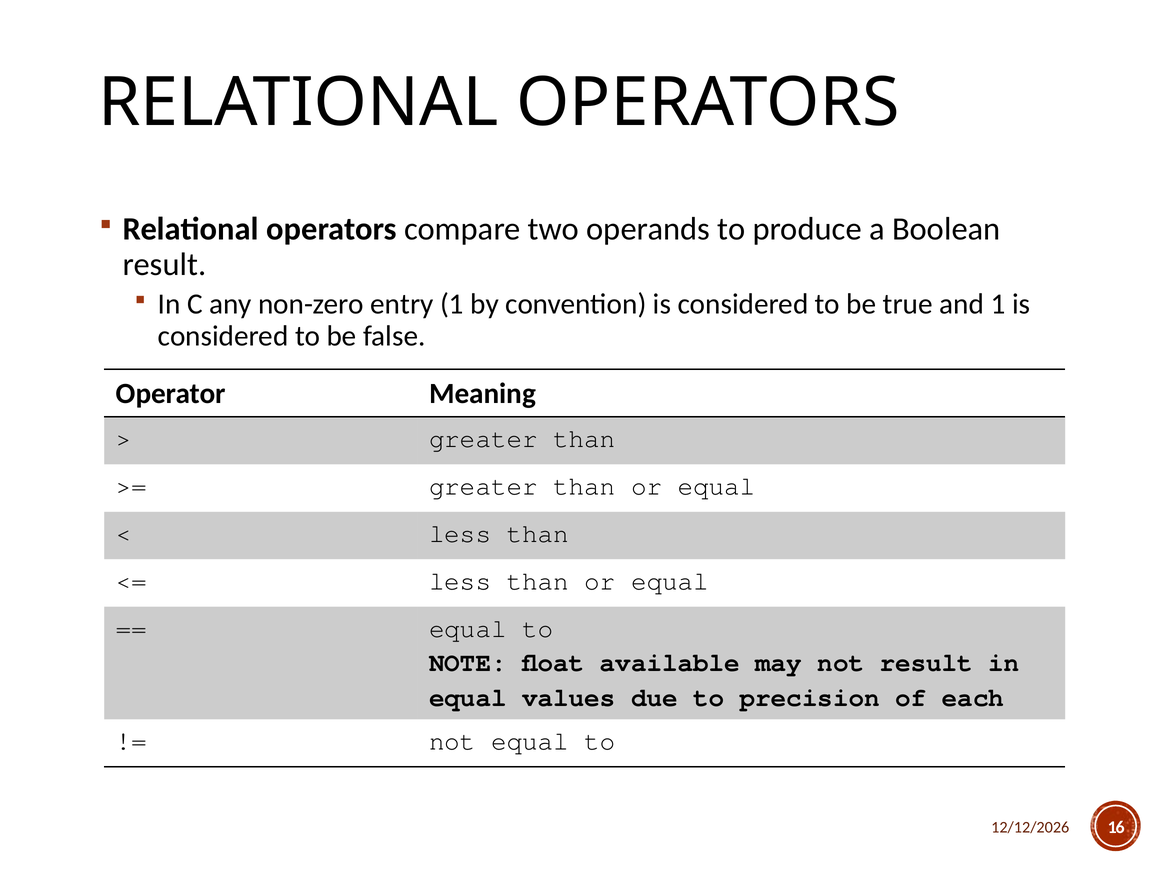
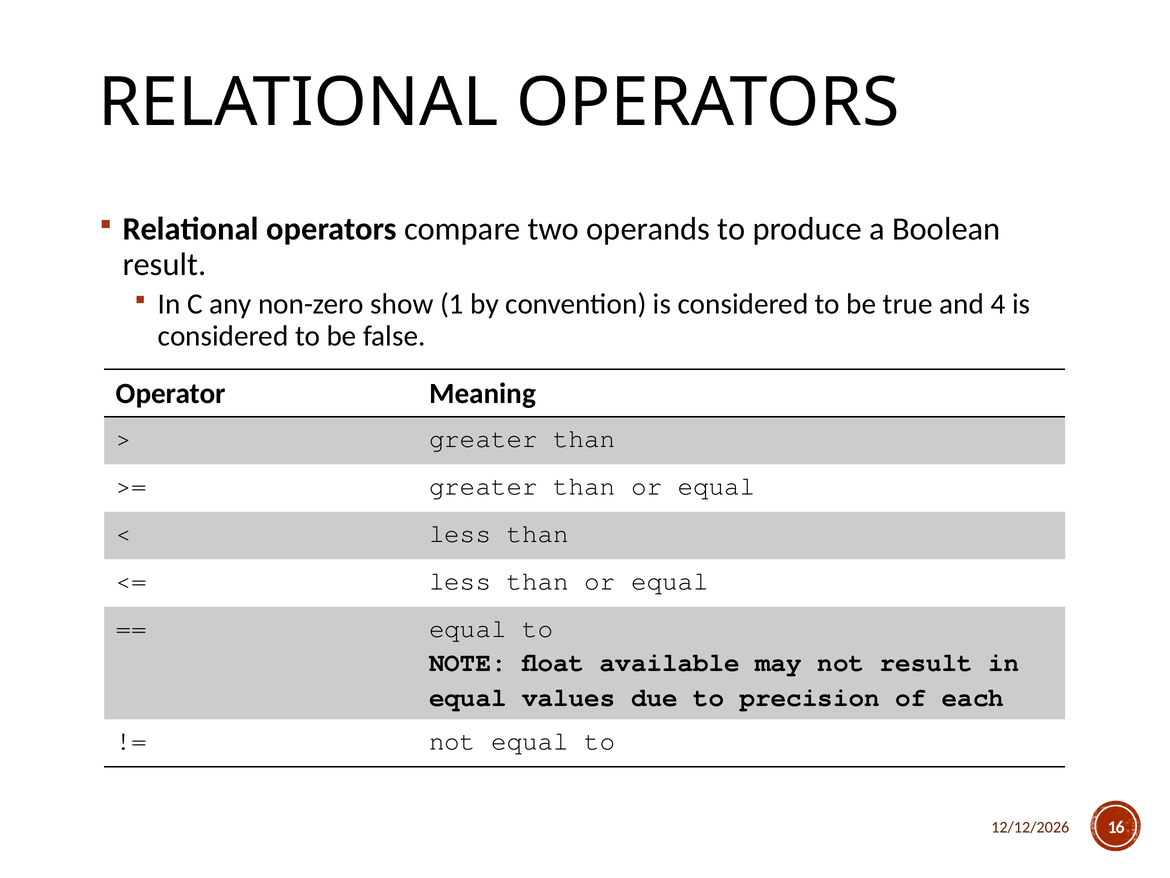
entry: entry -> show
and 1: 1 -> 4
